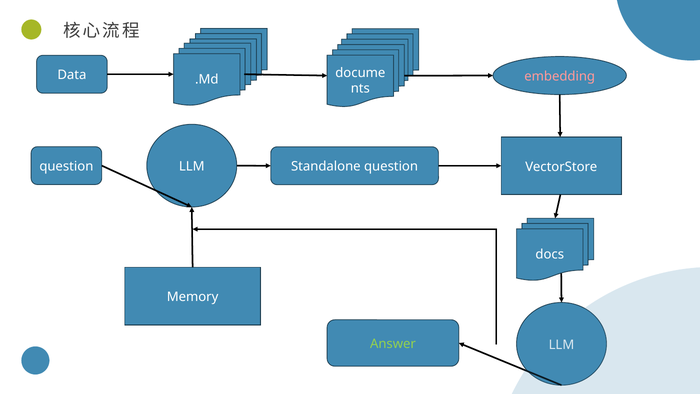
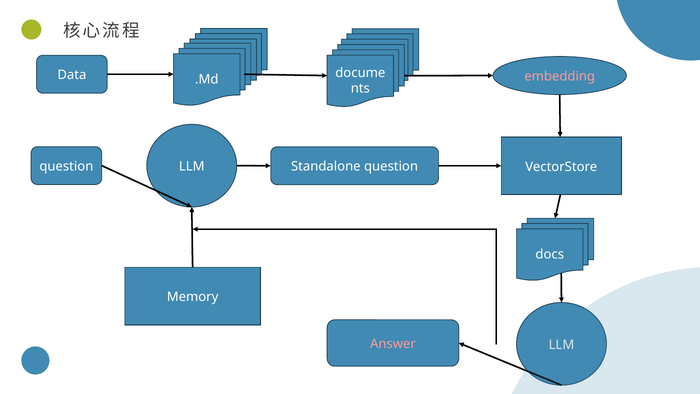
Answer colour: light green -> pink
